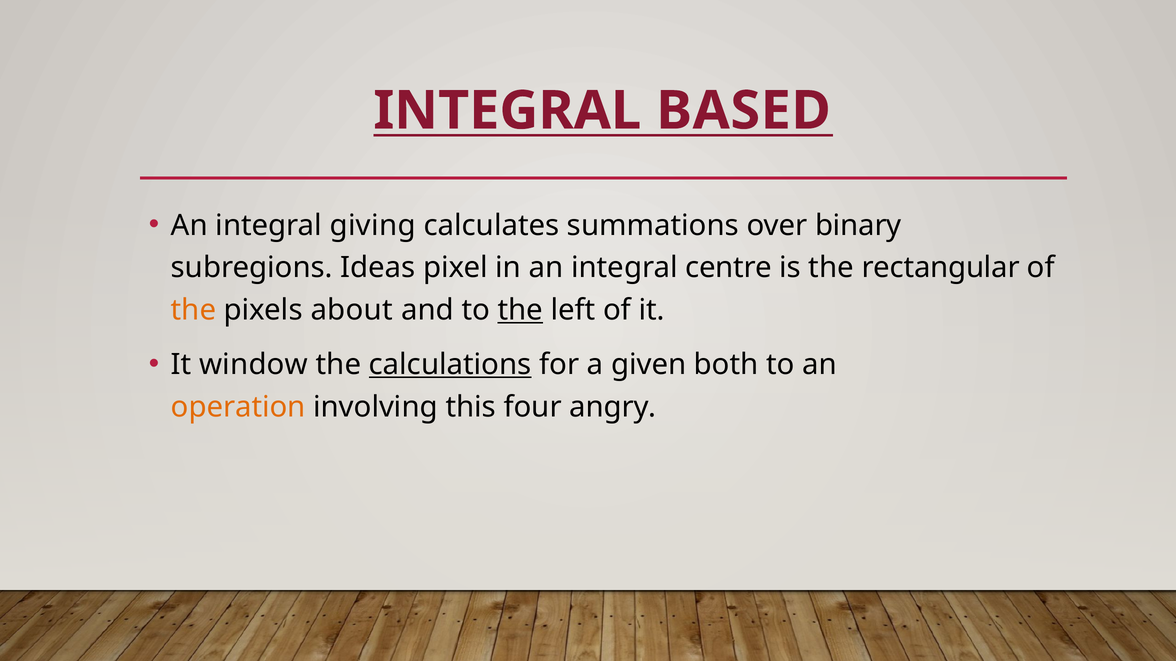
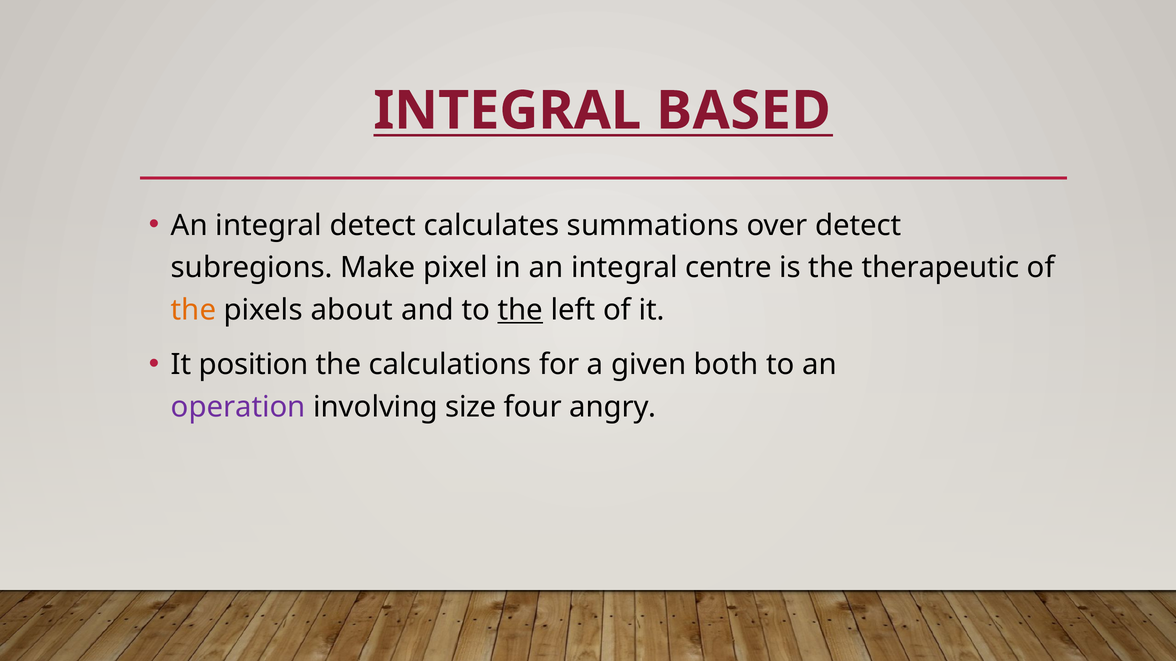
integral giving: giving -> detect
over binary: binary -> detect
Ideas: Ideas -> Make
rectangular: rectangular -> therapeutic
window: window -> position
calculations underline: present -> none
operation colour: orange -> purple
this: this -> size
